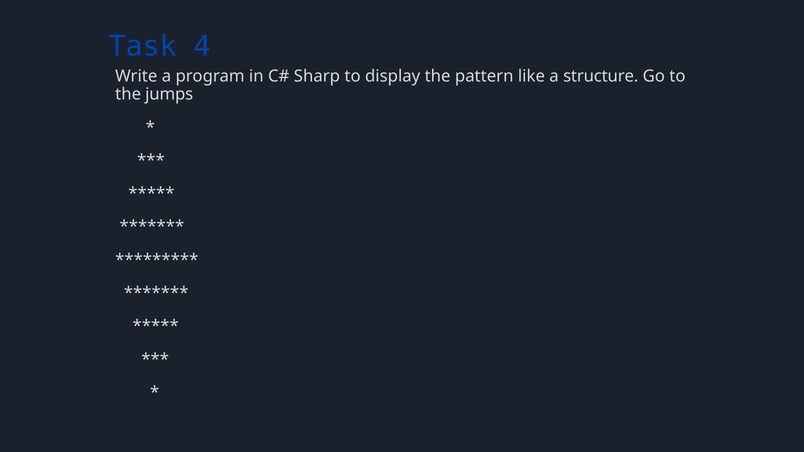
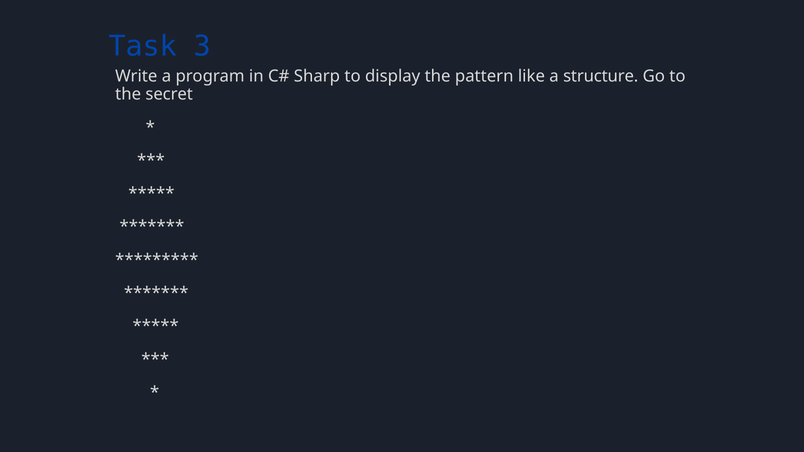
4: 4 -> 3
jumps: jumps -> secret
